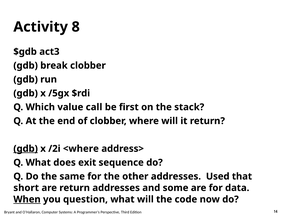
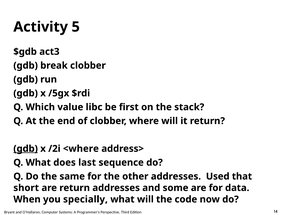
8: 8 -> 5
call: call -> libc
exit: exit -> last
When underline: present -> none
question: question -> specially
